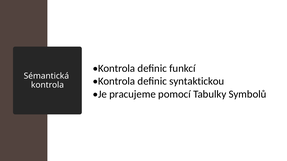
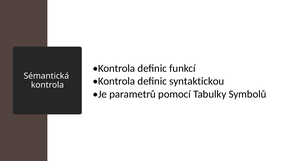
pracujeme: pracujeme -> parametrů
